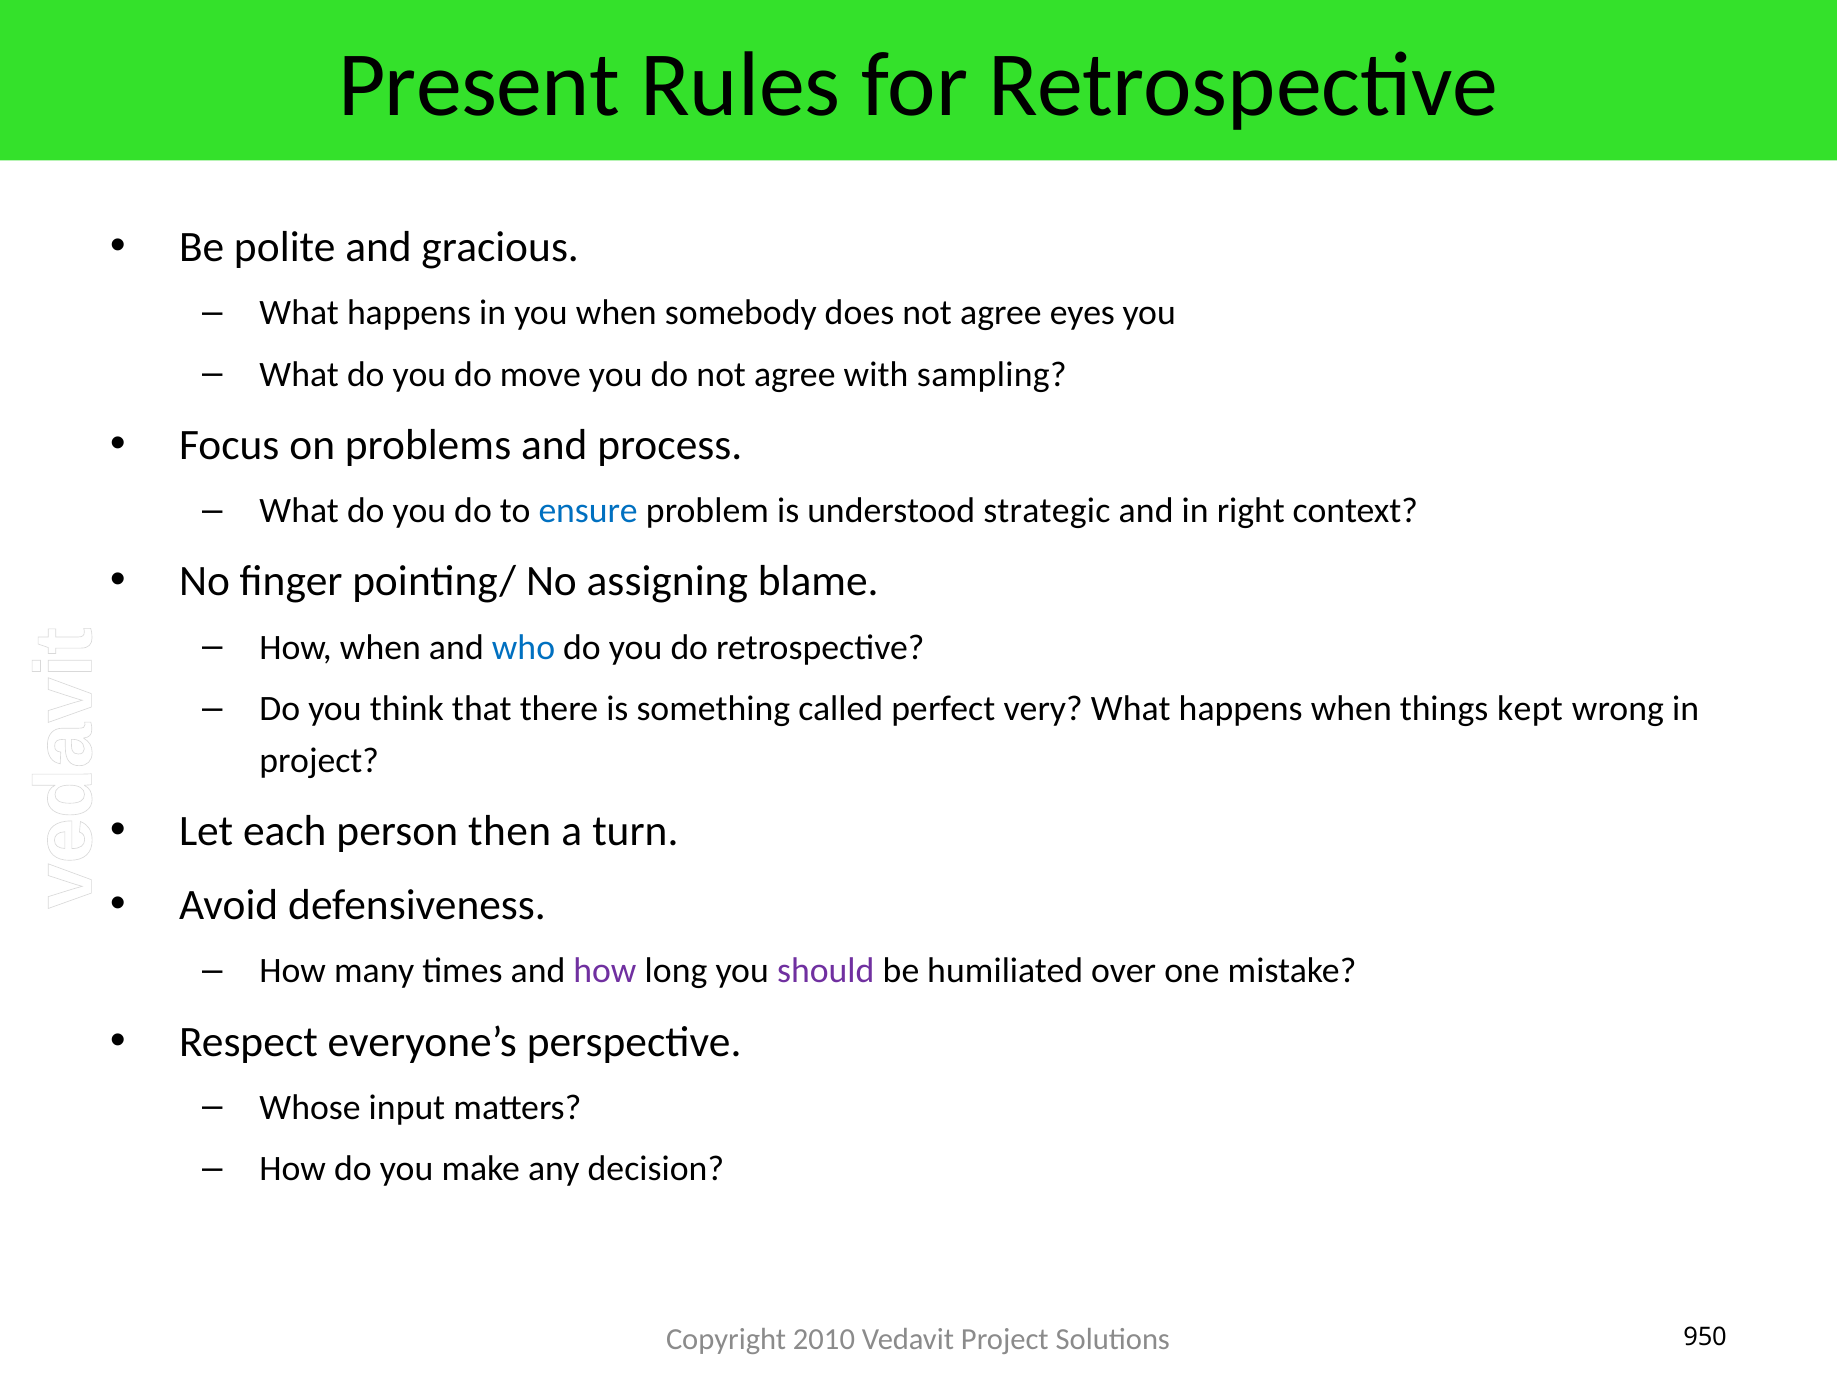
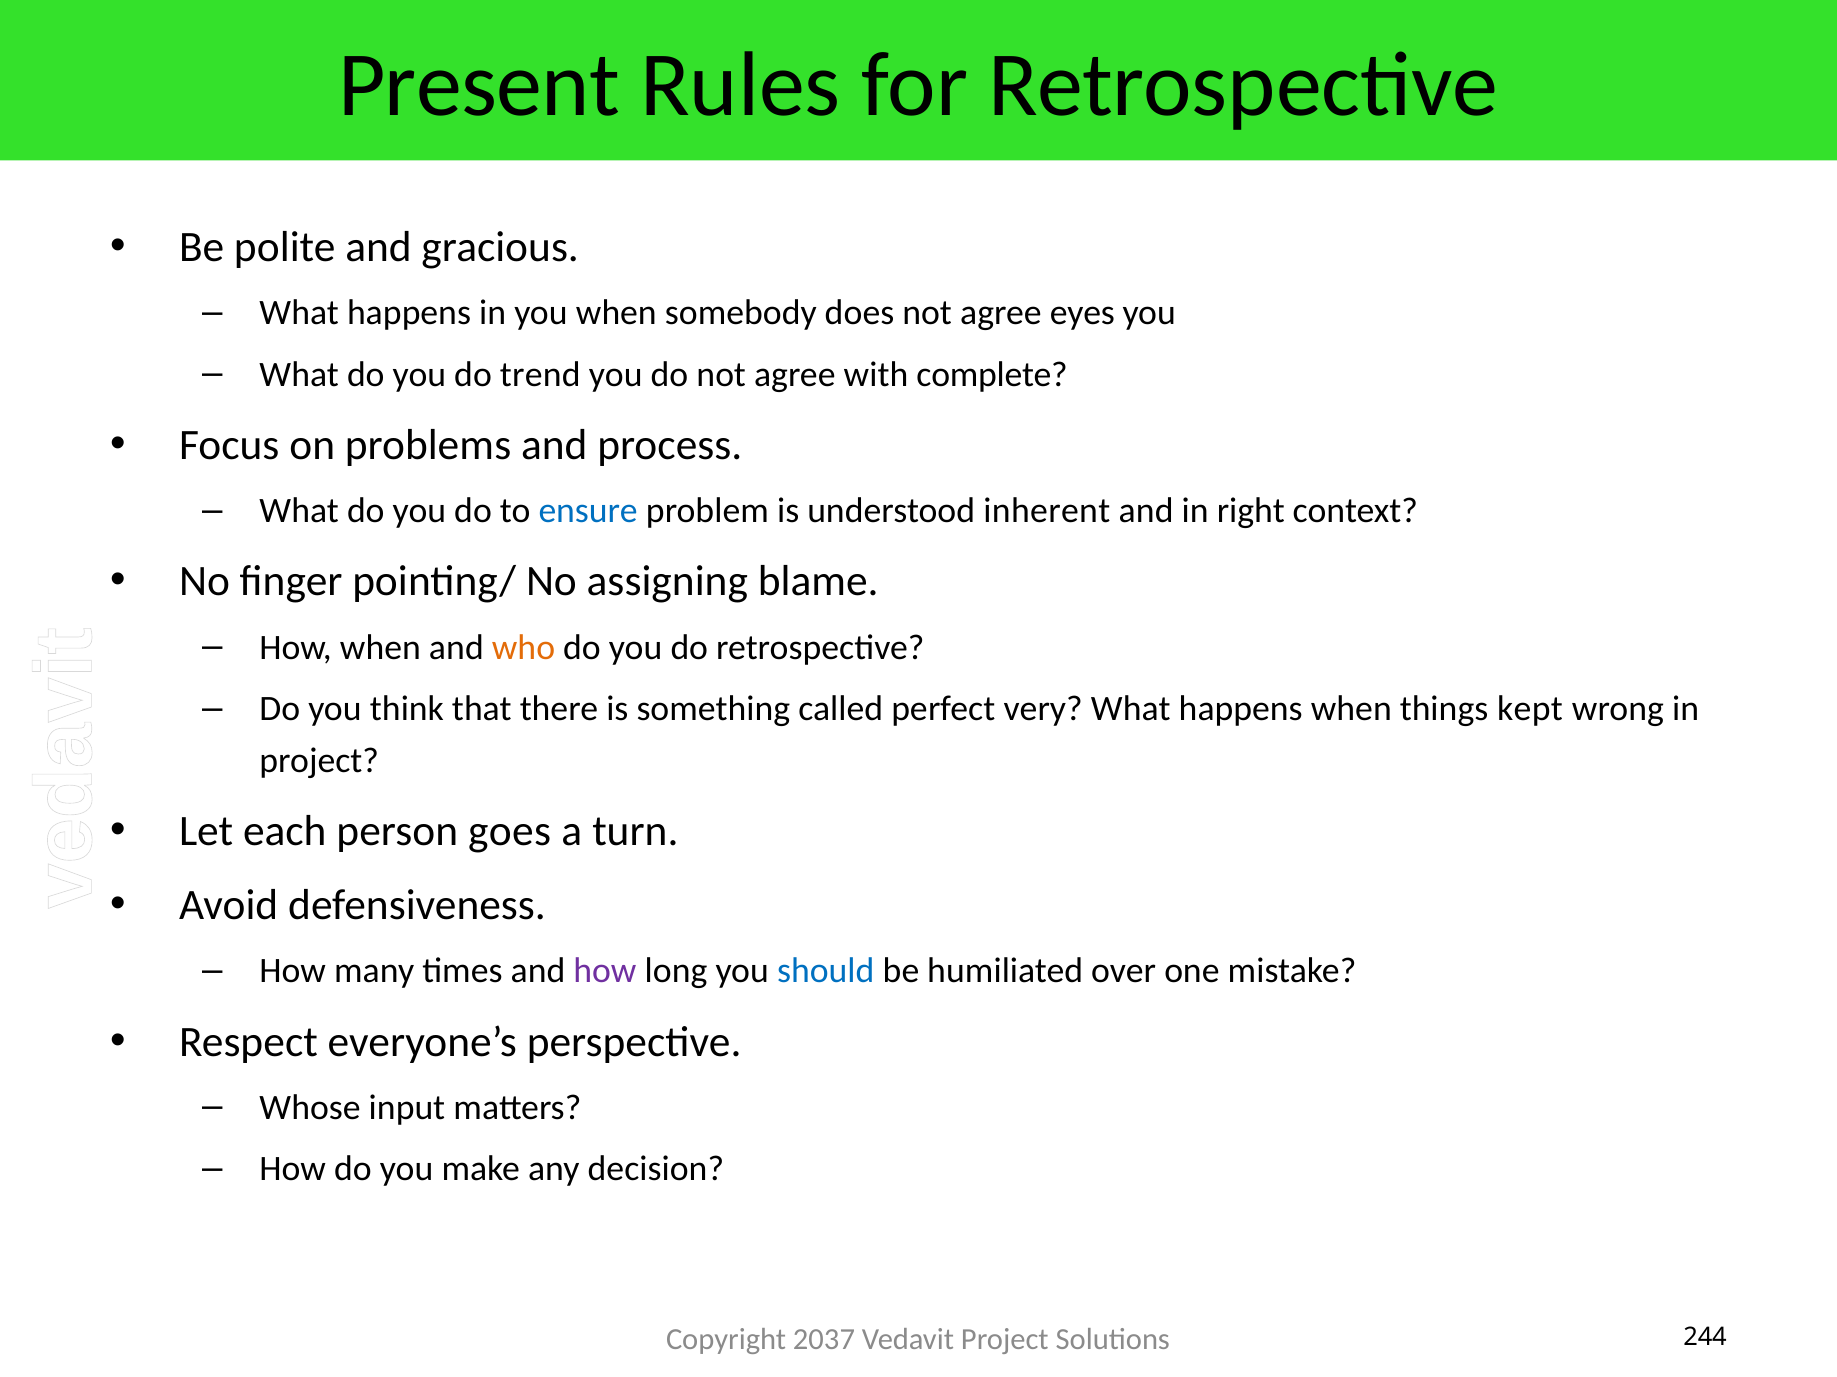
move: move -> trend
sampling: sampling -> complete
strategic: strategic -> inherent
who colour: blue -> orange
then: then -> goes
should colour: purple -> blue
2010: 2010 -> 2037
950: 950 -> 244
